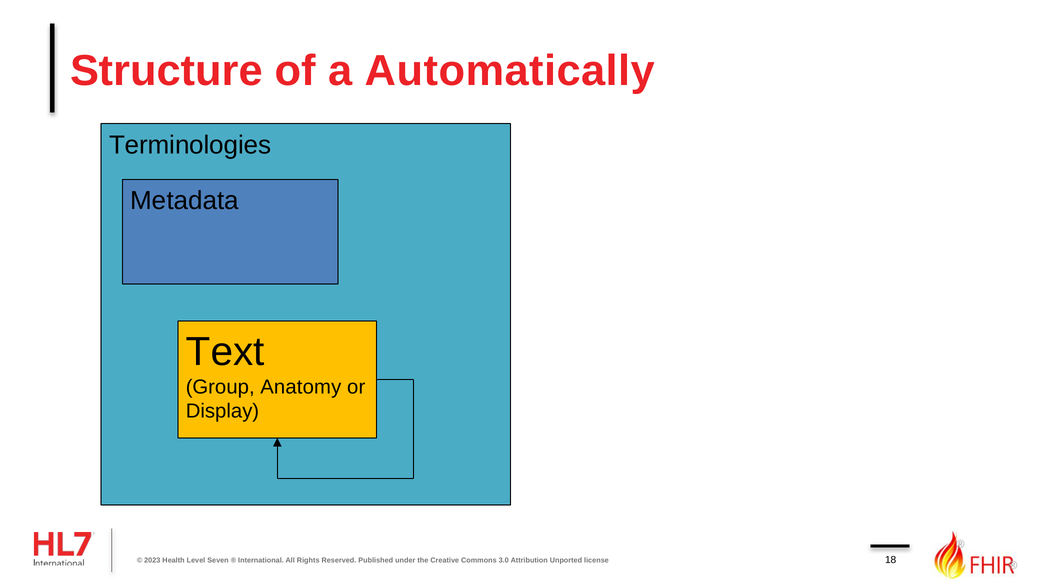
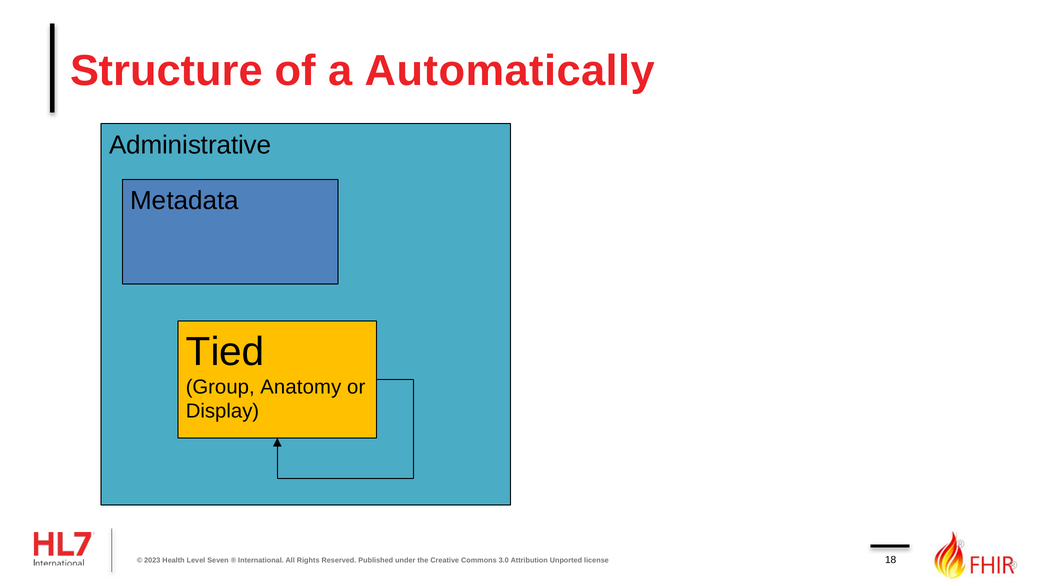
Terminologies: Terminologies -> Administrative
Text: Text -> Tied
